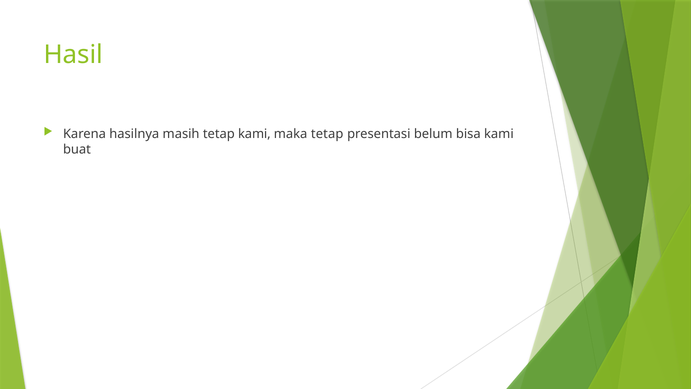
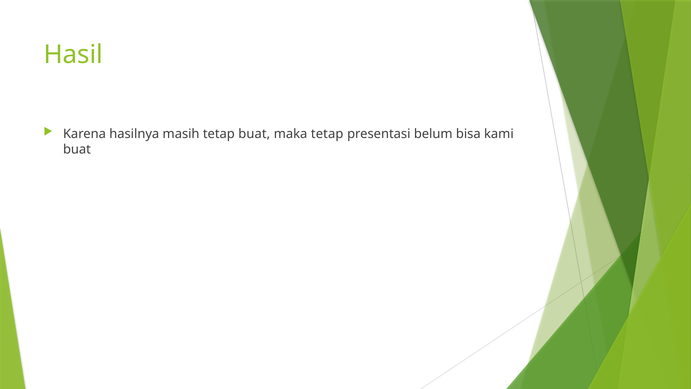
tetap kami: kami -> buat
